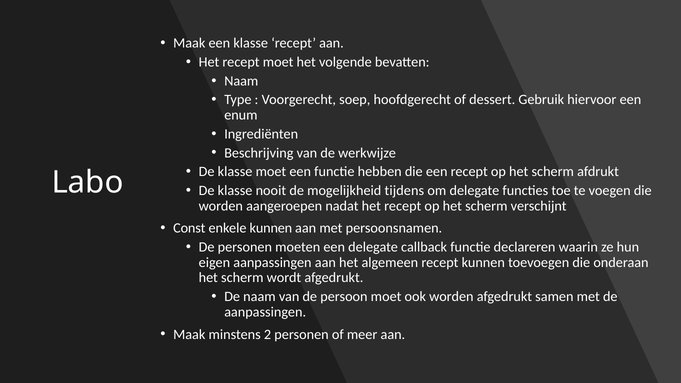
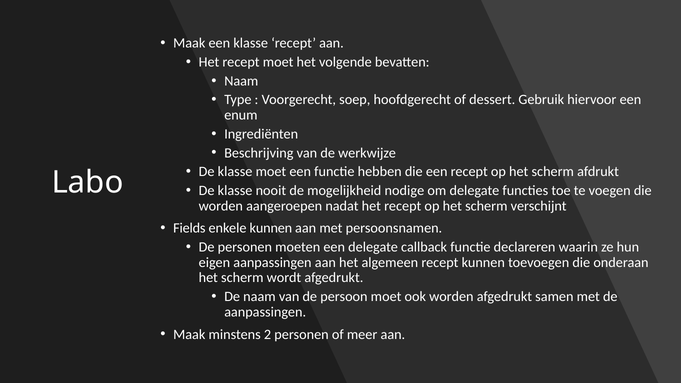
tijdens: tijdens -> nodige
Const: Const -> Fields
